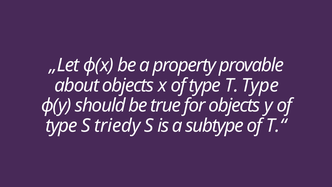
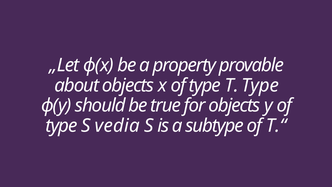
triedy: triedy -> vedia
